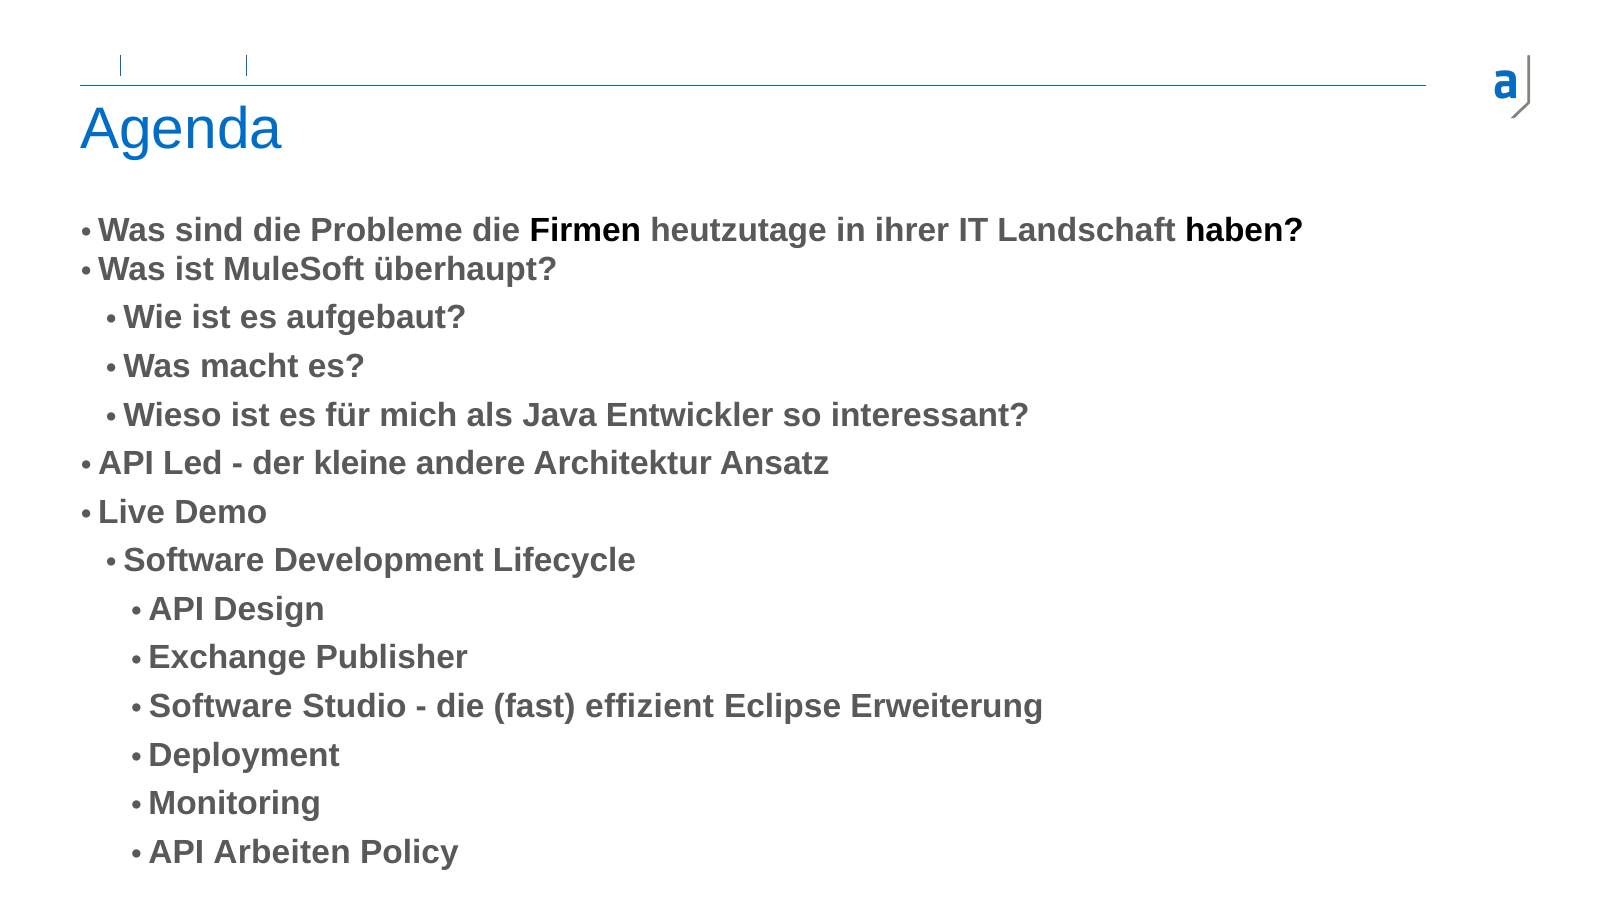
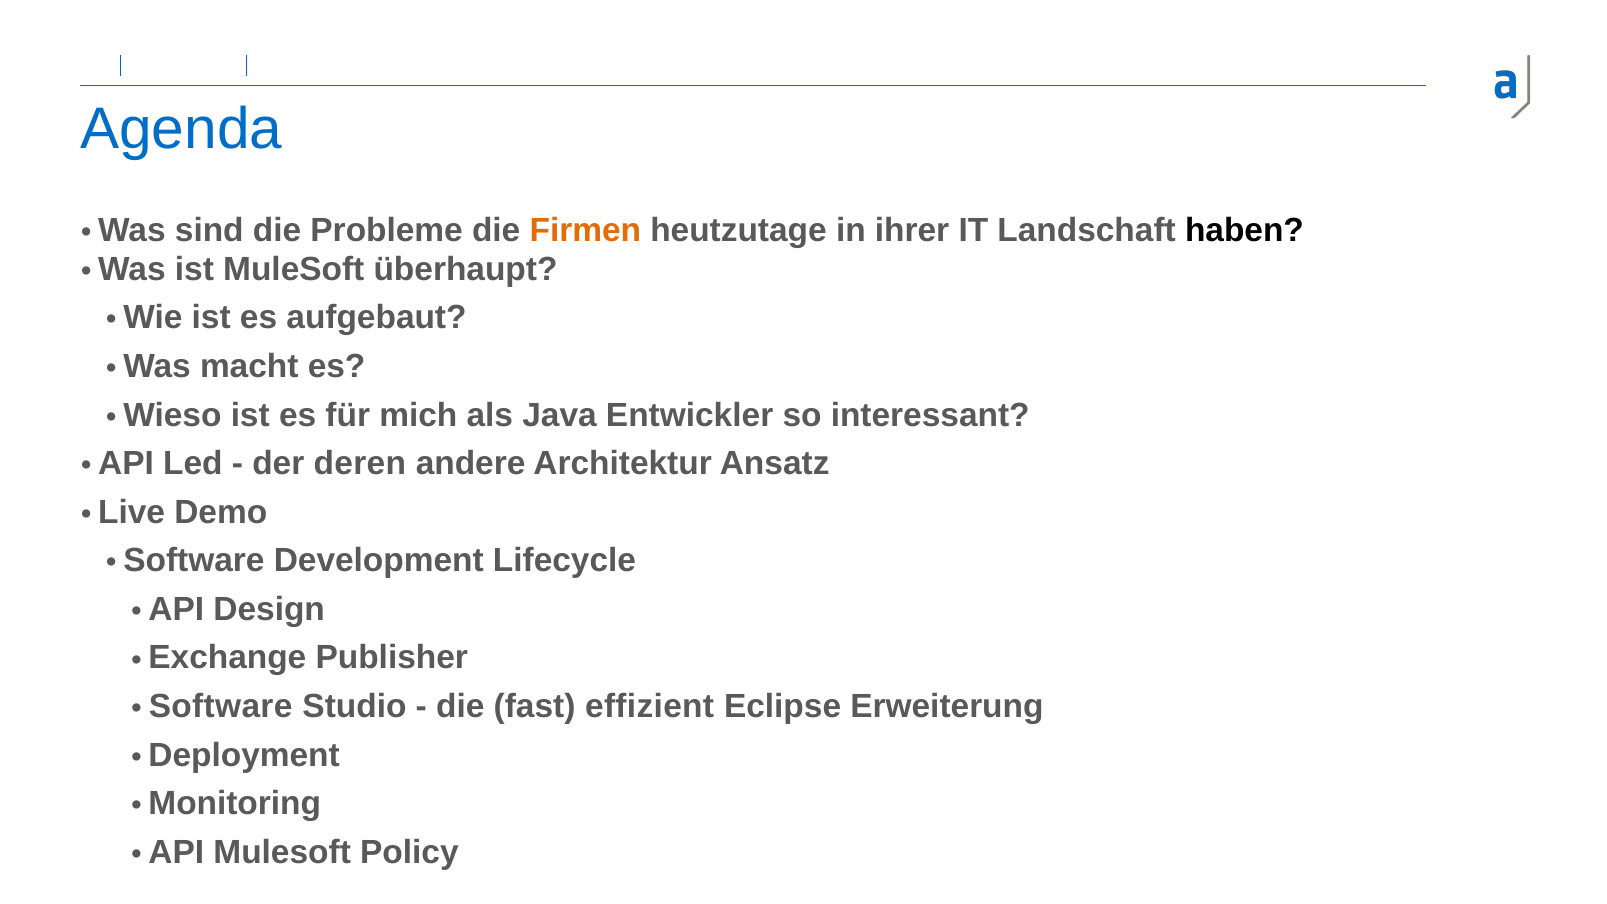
Firmen colour: black -> orange
kleine: kleine -> deren
API Arbeiten: Arbeiten -> Mulesoft
